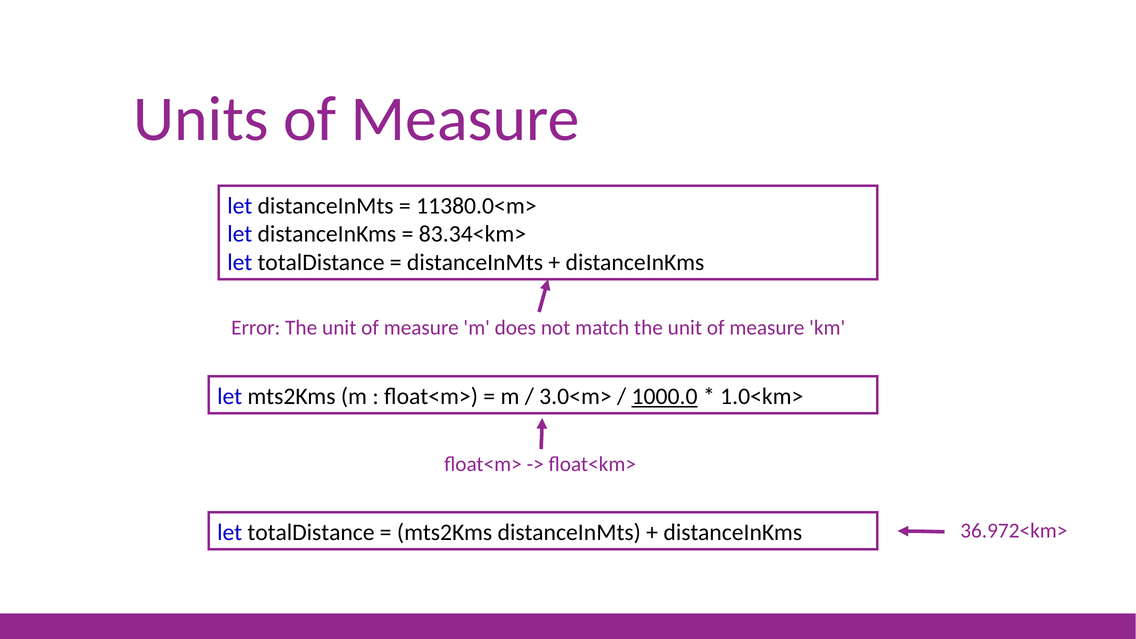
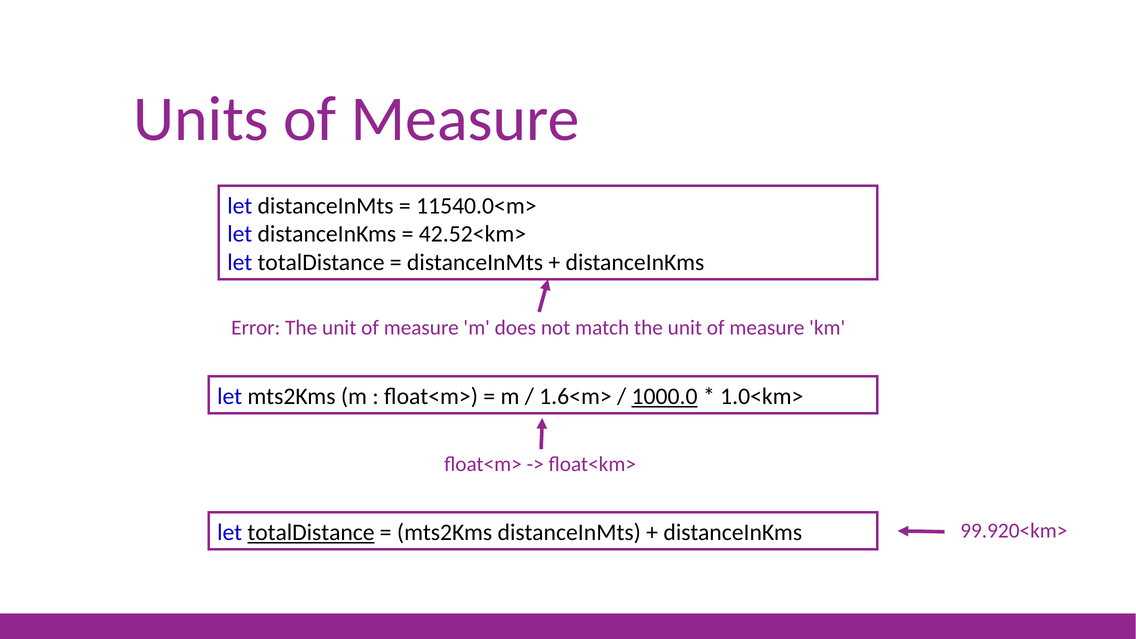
11380.0<m>: 11380.0<m> -> 11540.0<m>
83.34<km>: 83.34<km> -> 42.52<km>
3.0<m>: 3.0<m> -> 1.6<m>
36.972<km>: 36.972<km> -> 99.920<km>
totalDistance at (311, 532) underline: none -> present
